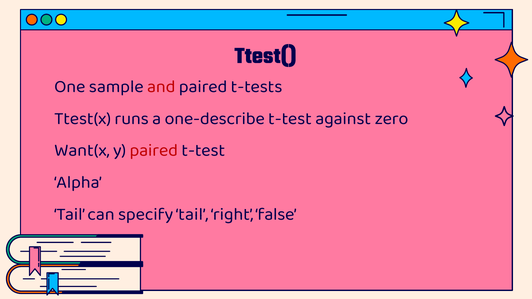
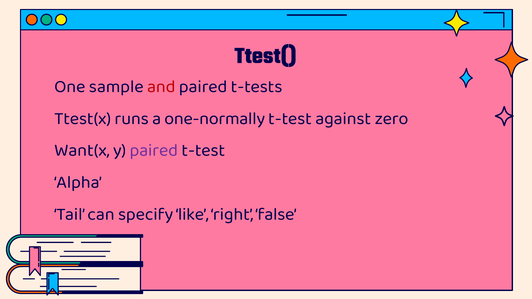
one-describe: one-describe -> one-normally
paired at (154, 150) colour: red -> purple
specify tail: tail -> like
